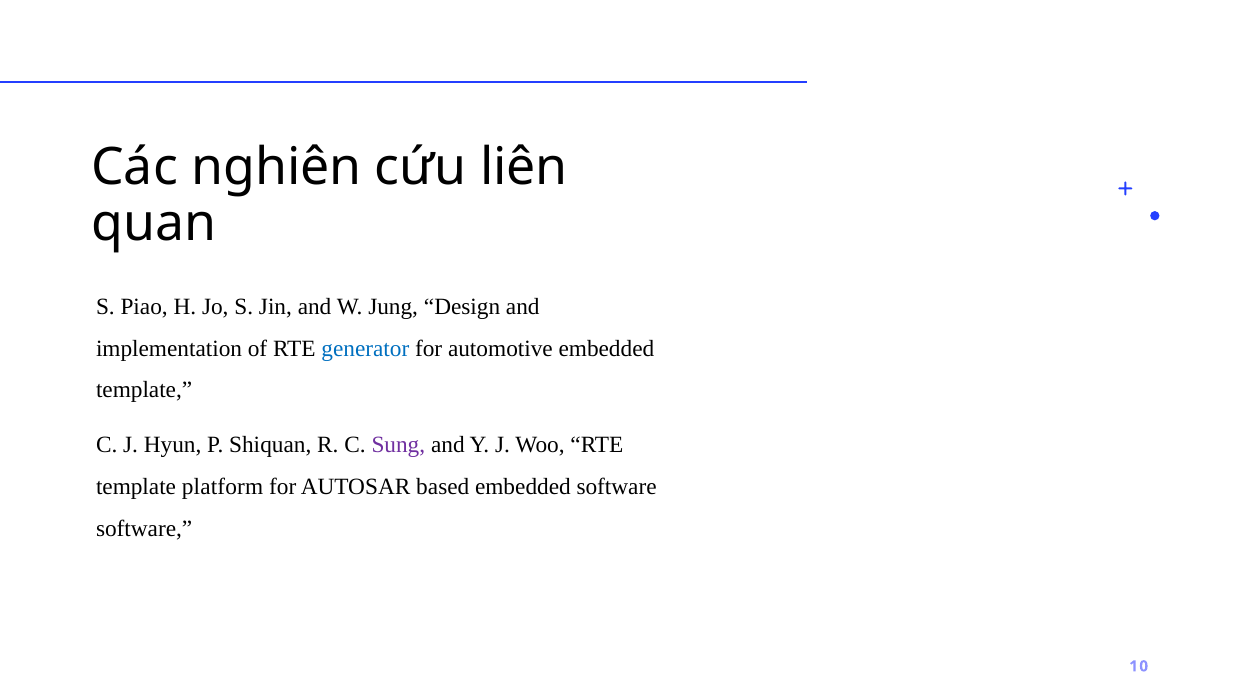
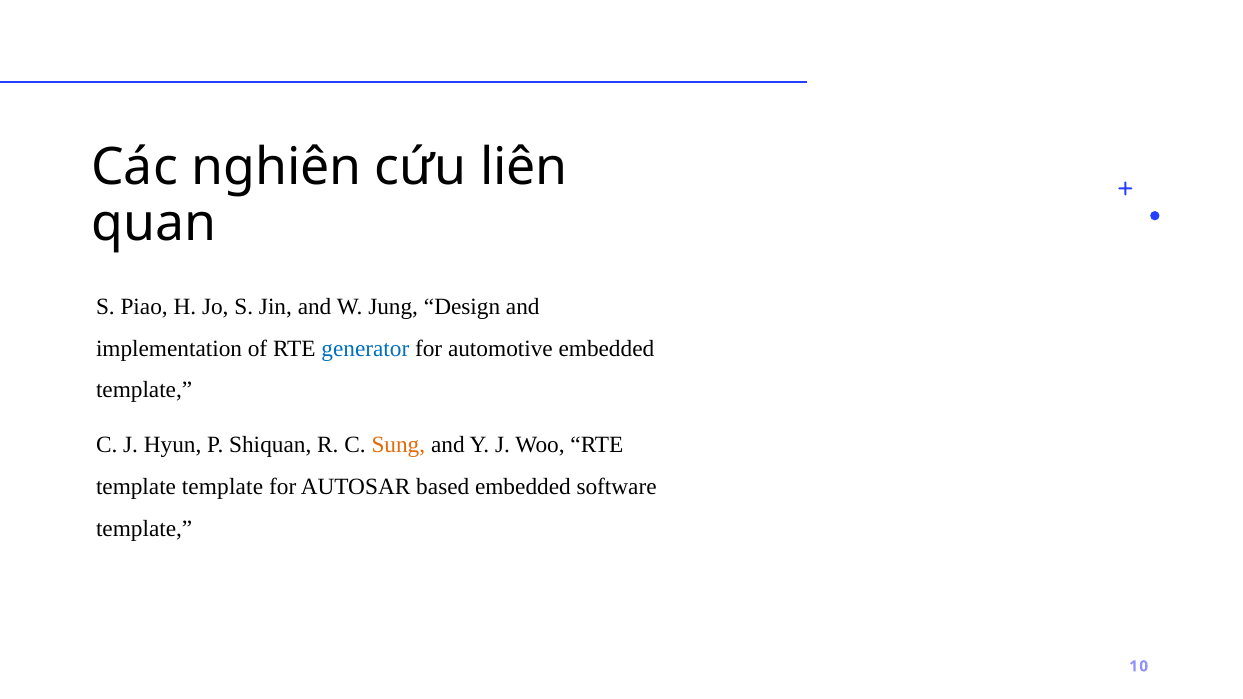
Sung colour: purple -> orange
template platform: platform -> template
software at (144, 529): software -> template
